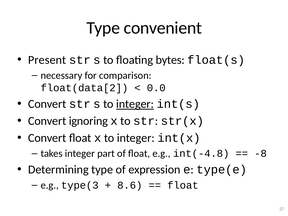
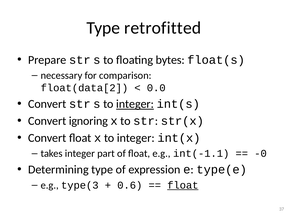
convenient: convenient -> retrofitted
Present: Present -> Prepare
int(-4.8: int(-4.8 -> int(-1.1
-8: -8 -> -0
8.6: 8.6 -> 0.6
float at (183, 185) underline: none -> present
